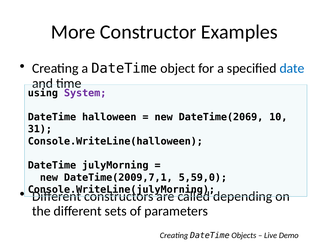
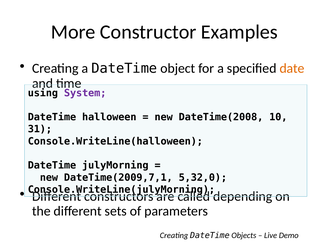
date colour: blue -> orange
DateTime(2069: DateTime(2069 -> DateTime(2008
5,59,0: 5,59,0 -> 5,32,0
